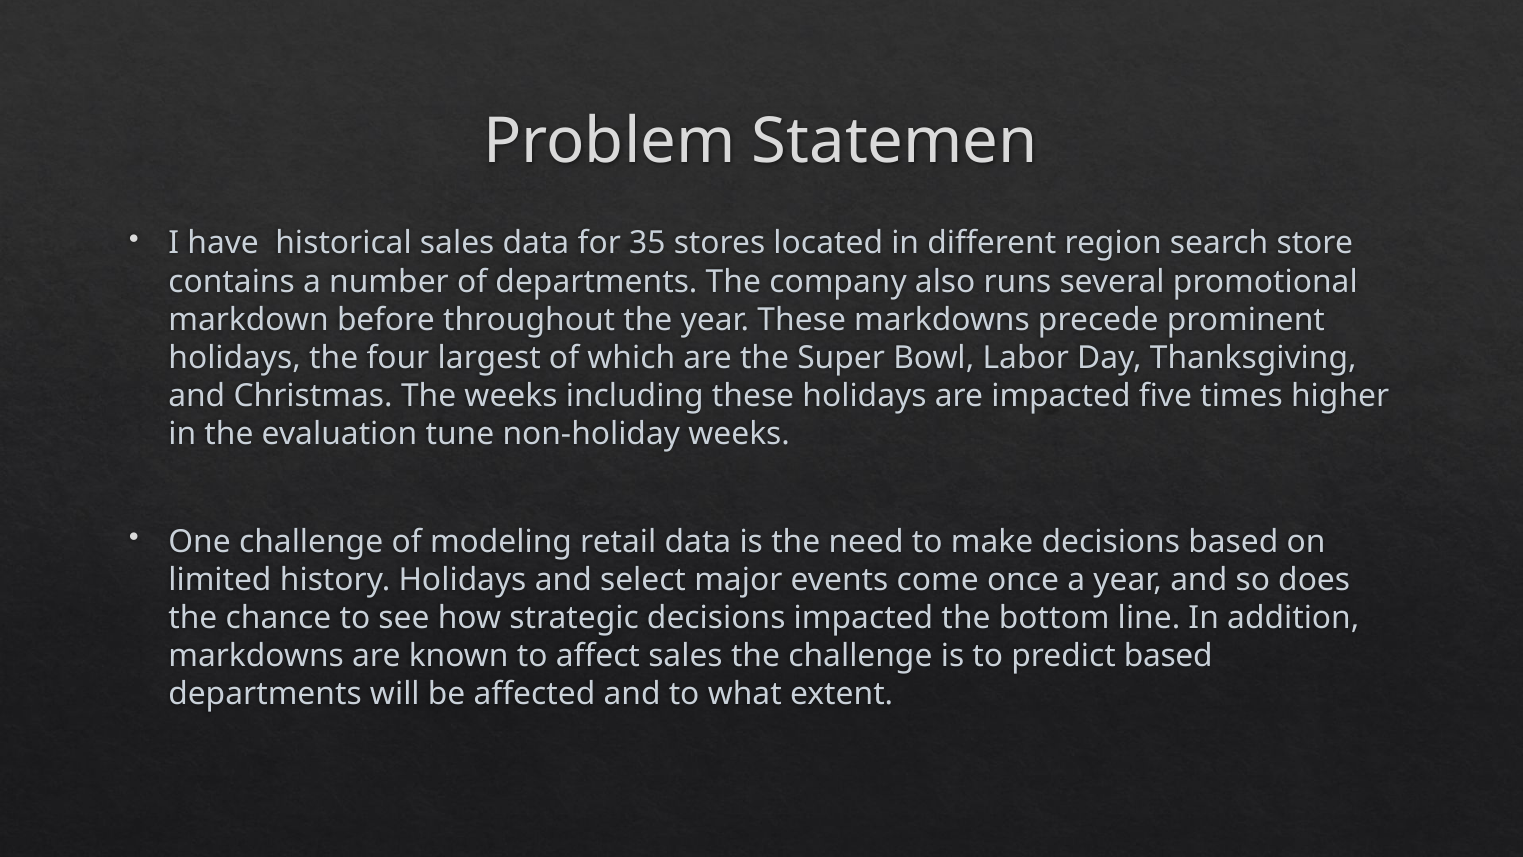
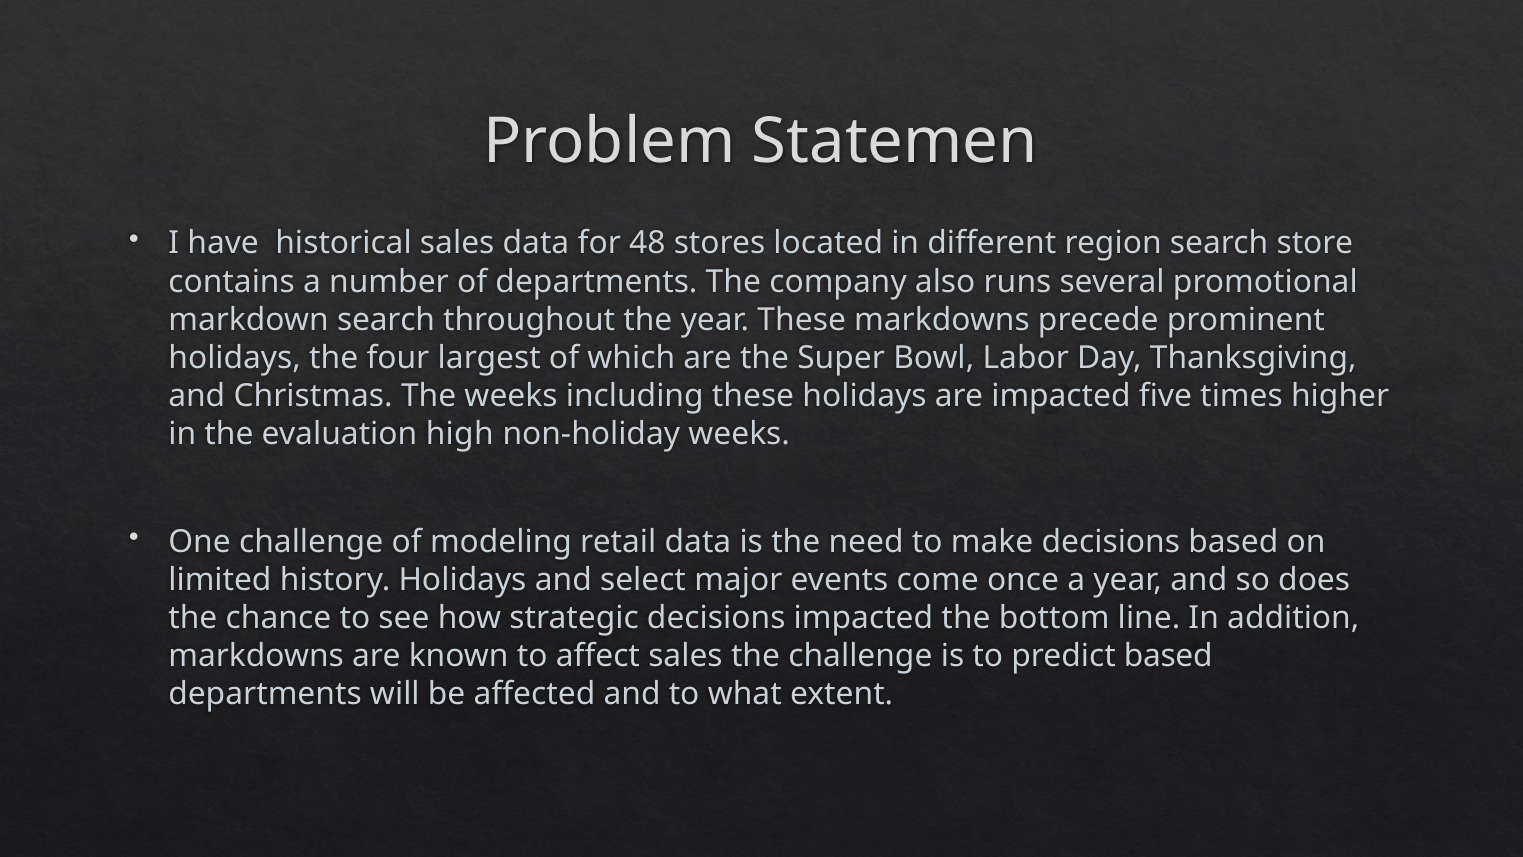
35: 35 -> 48
markdown before: before -> search
tune: tune -> high
